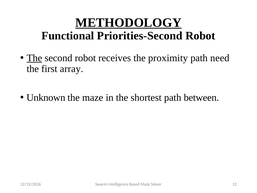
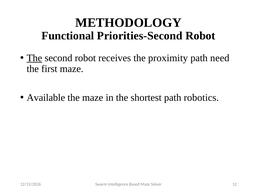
METHODOLOGY underline: present -> none
first array: array -> maze
Unknown: Unknown -> Available
between: between -> robotics
